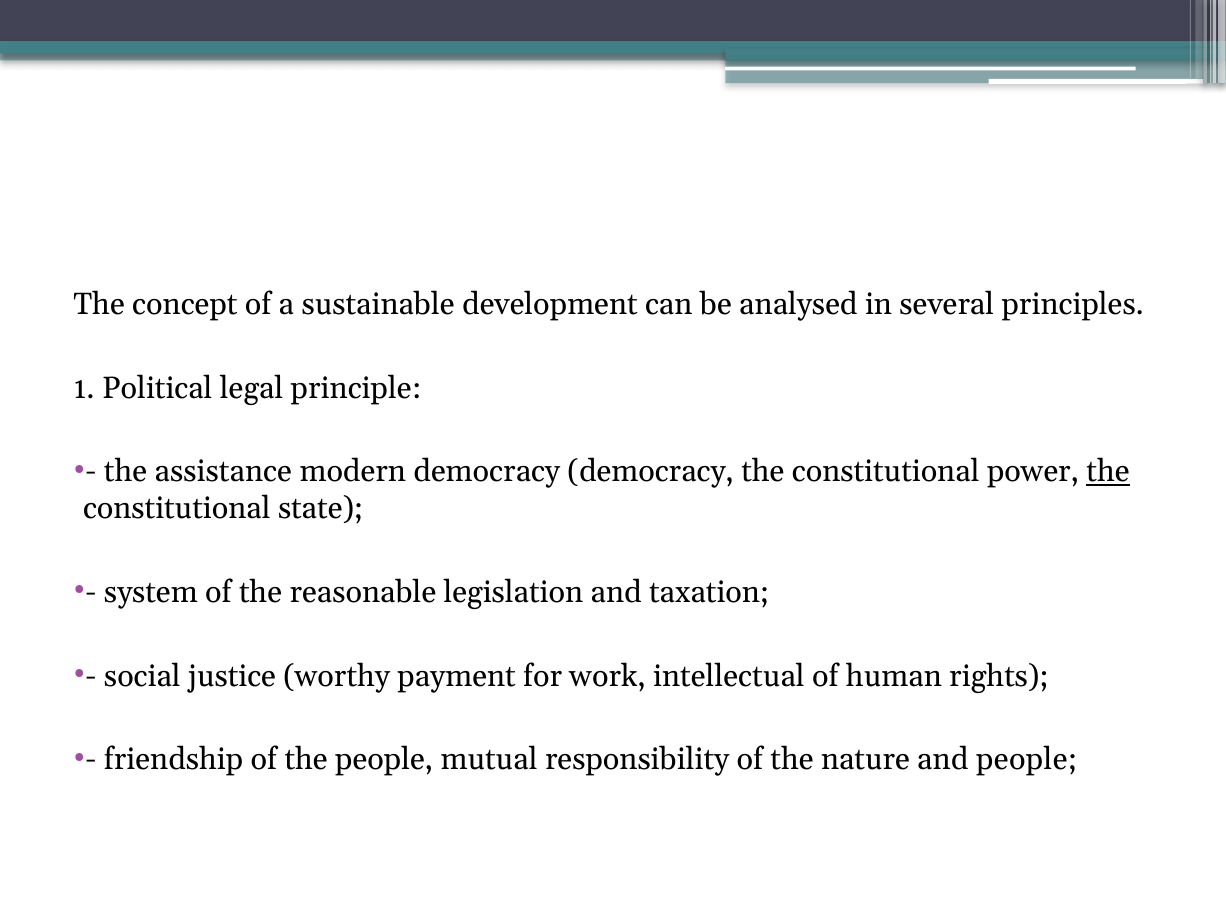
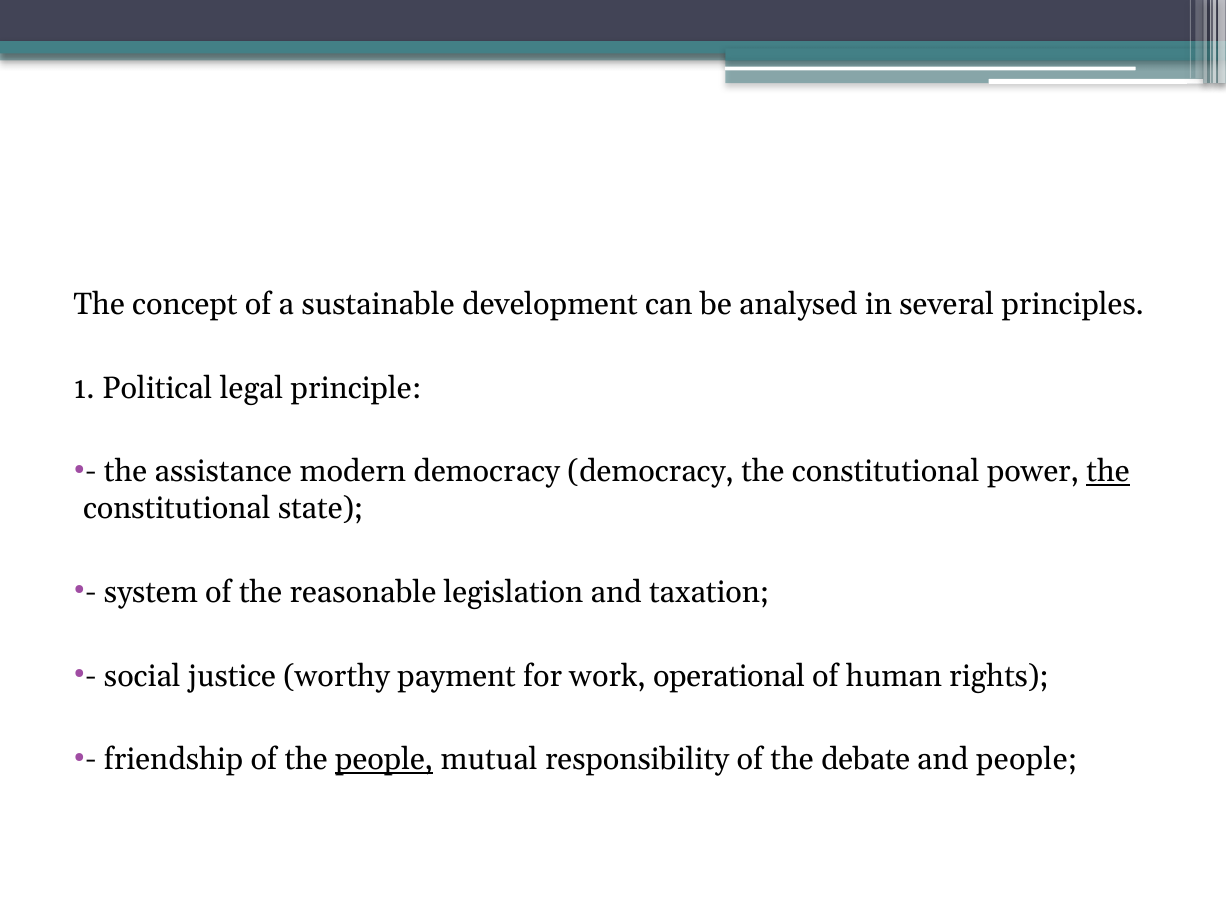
intellectual: intellectual -> operational
people at (384, 760) underline: none -> present
nature: nature -> debate
